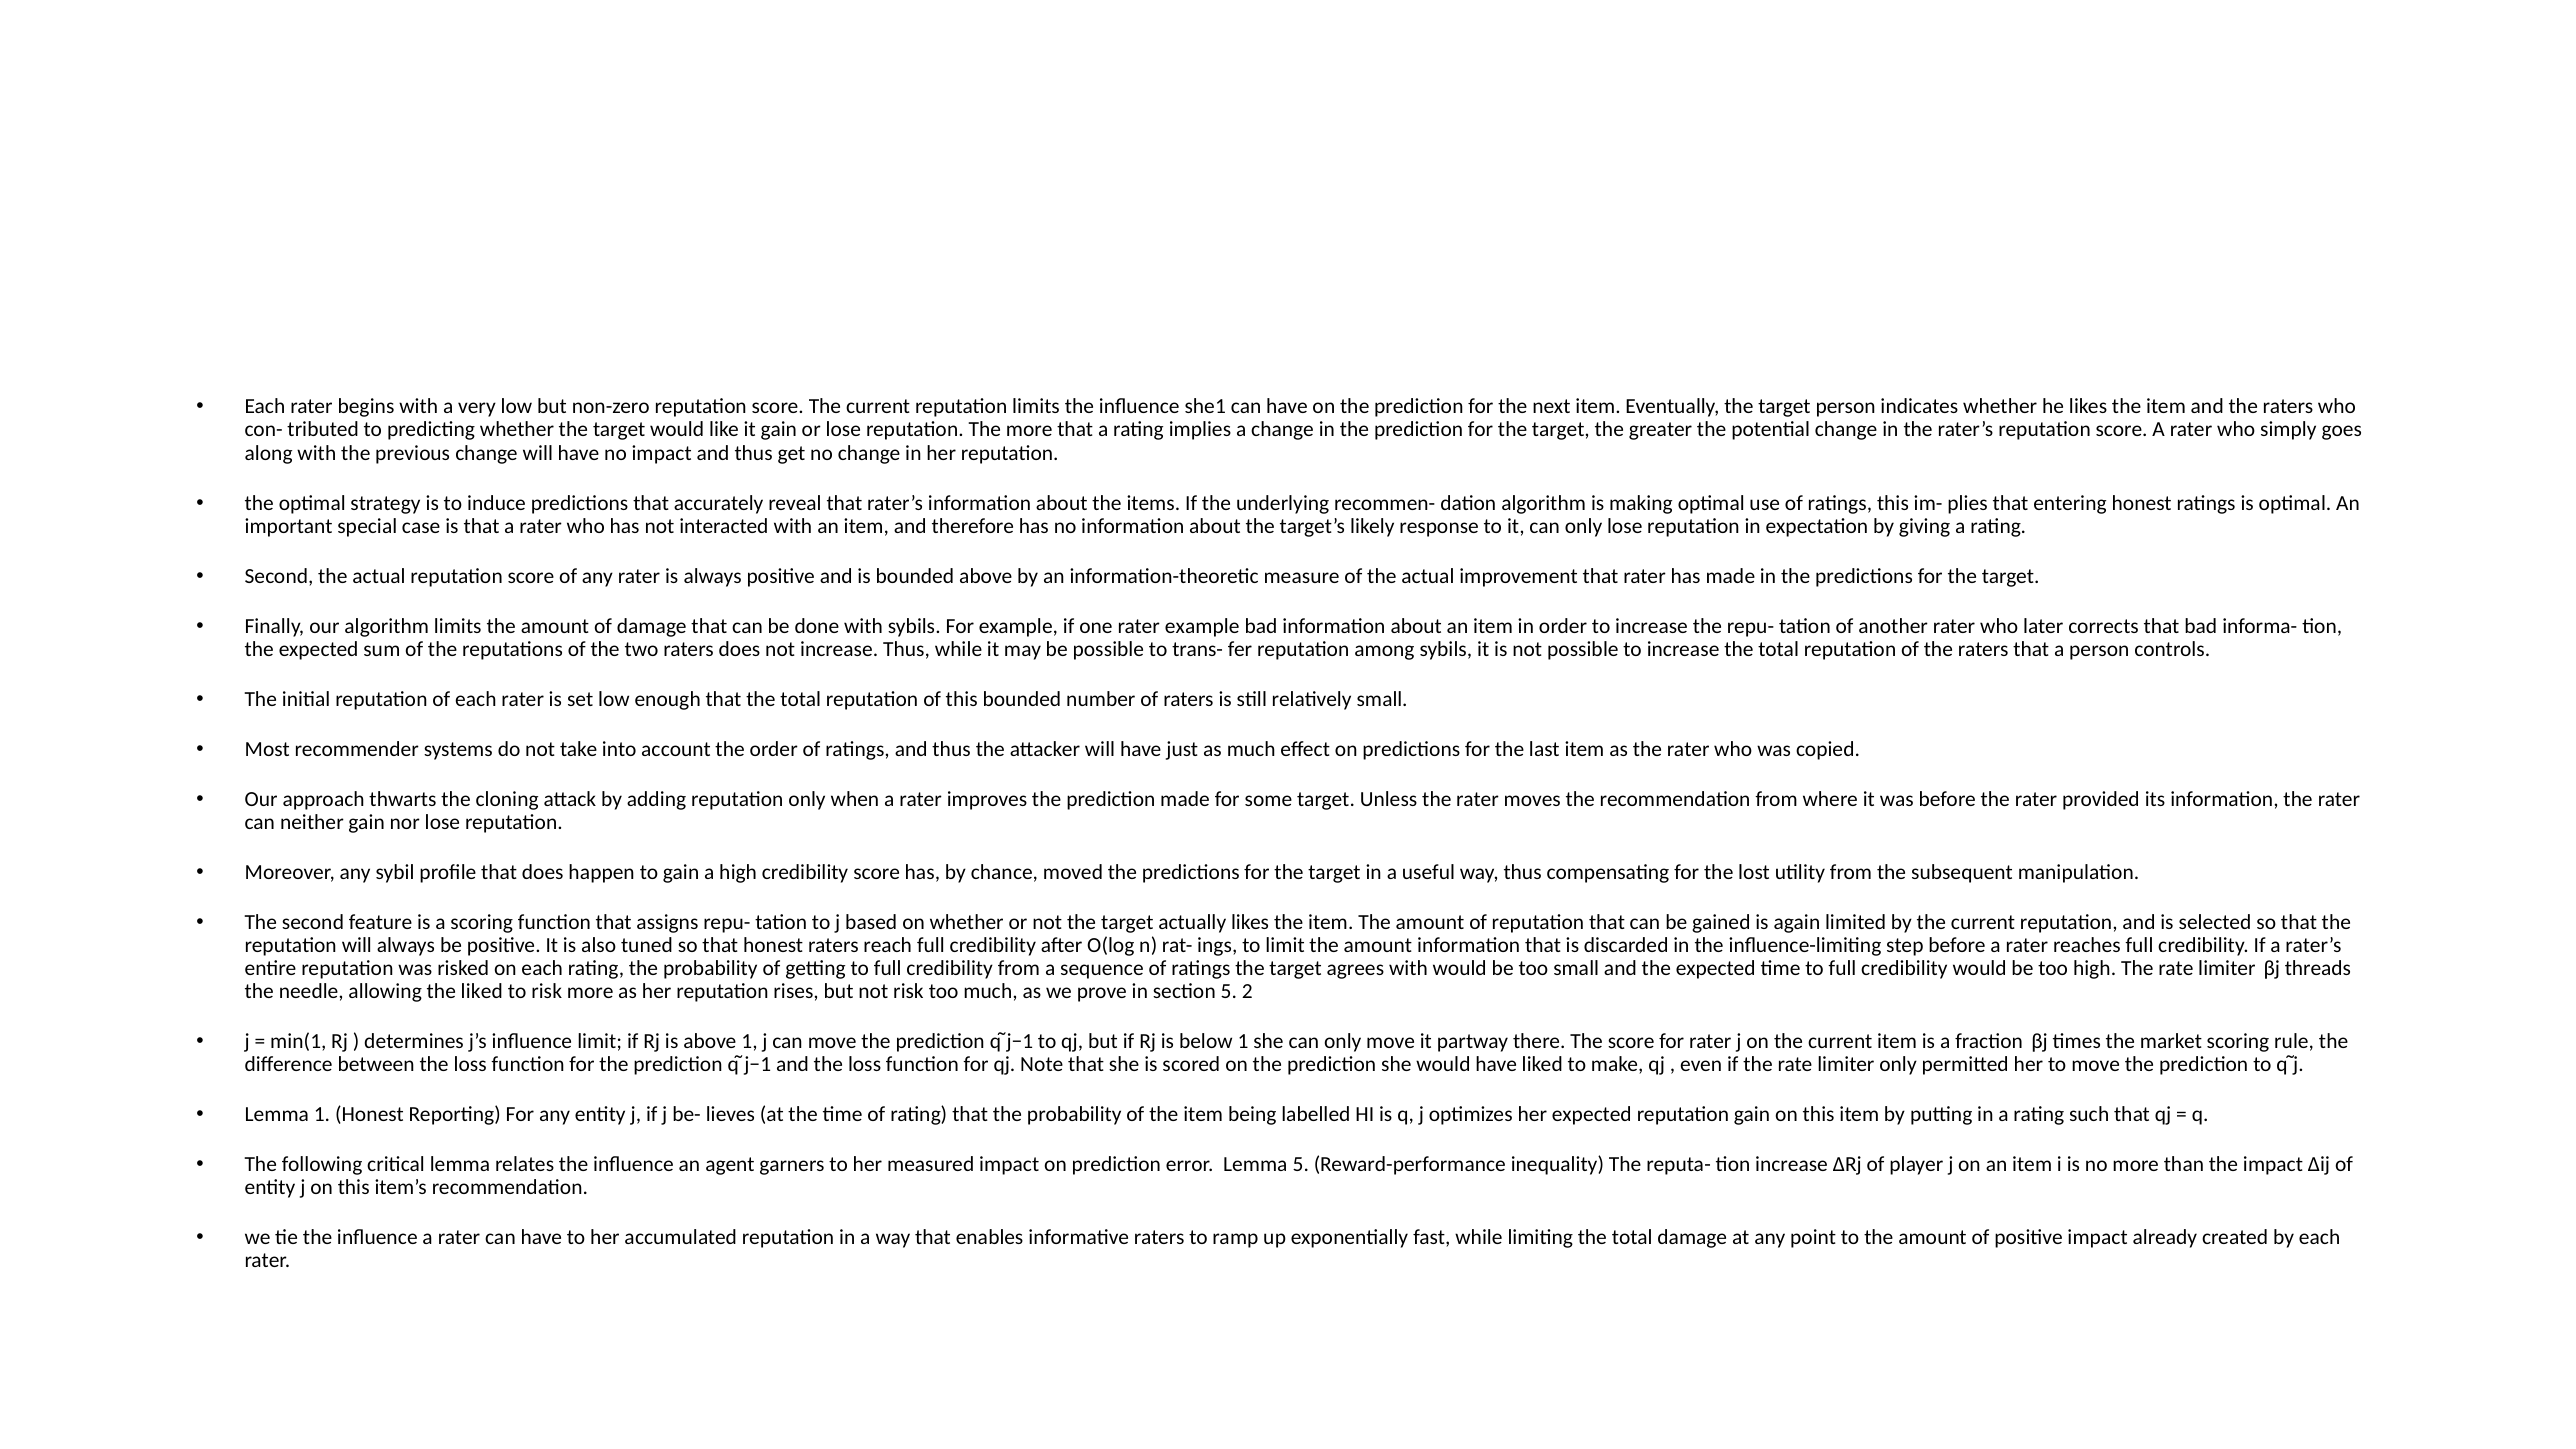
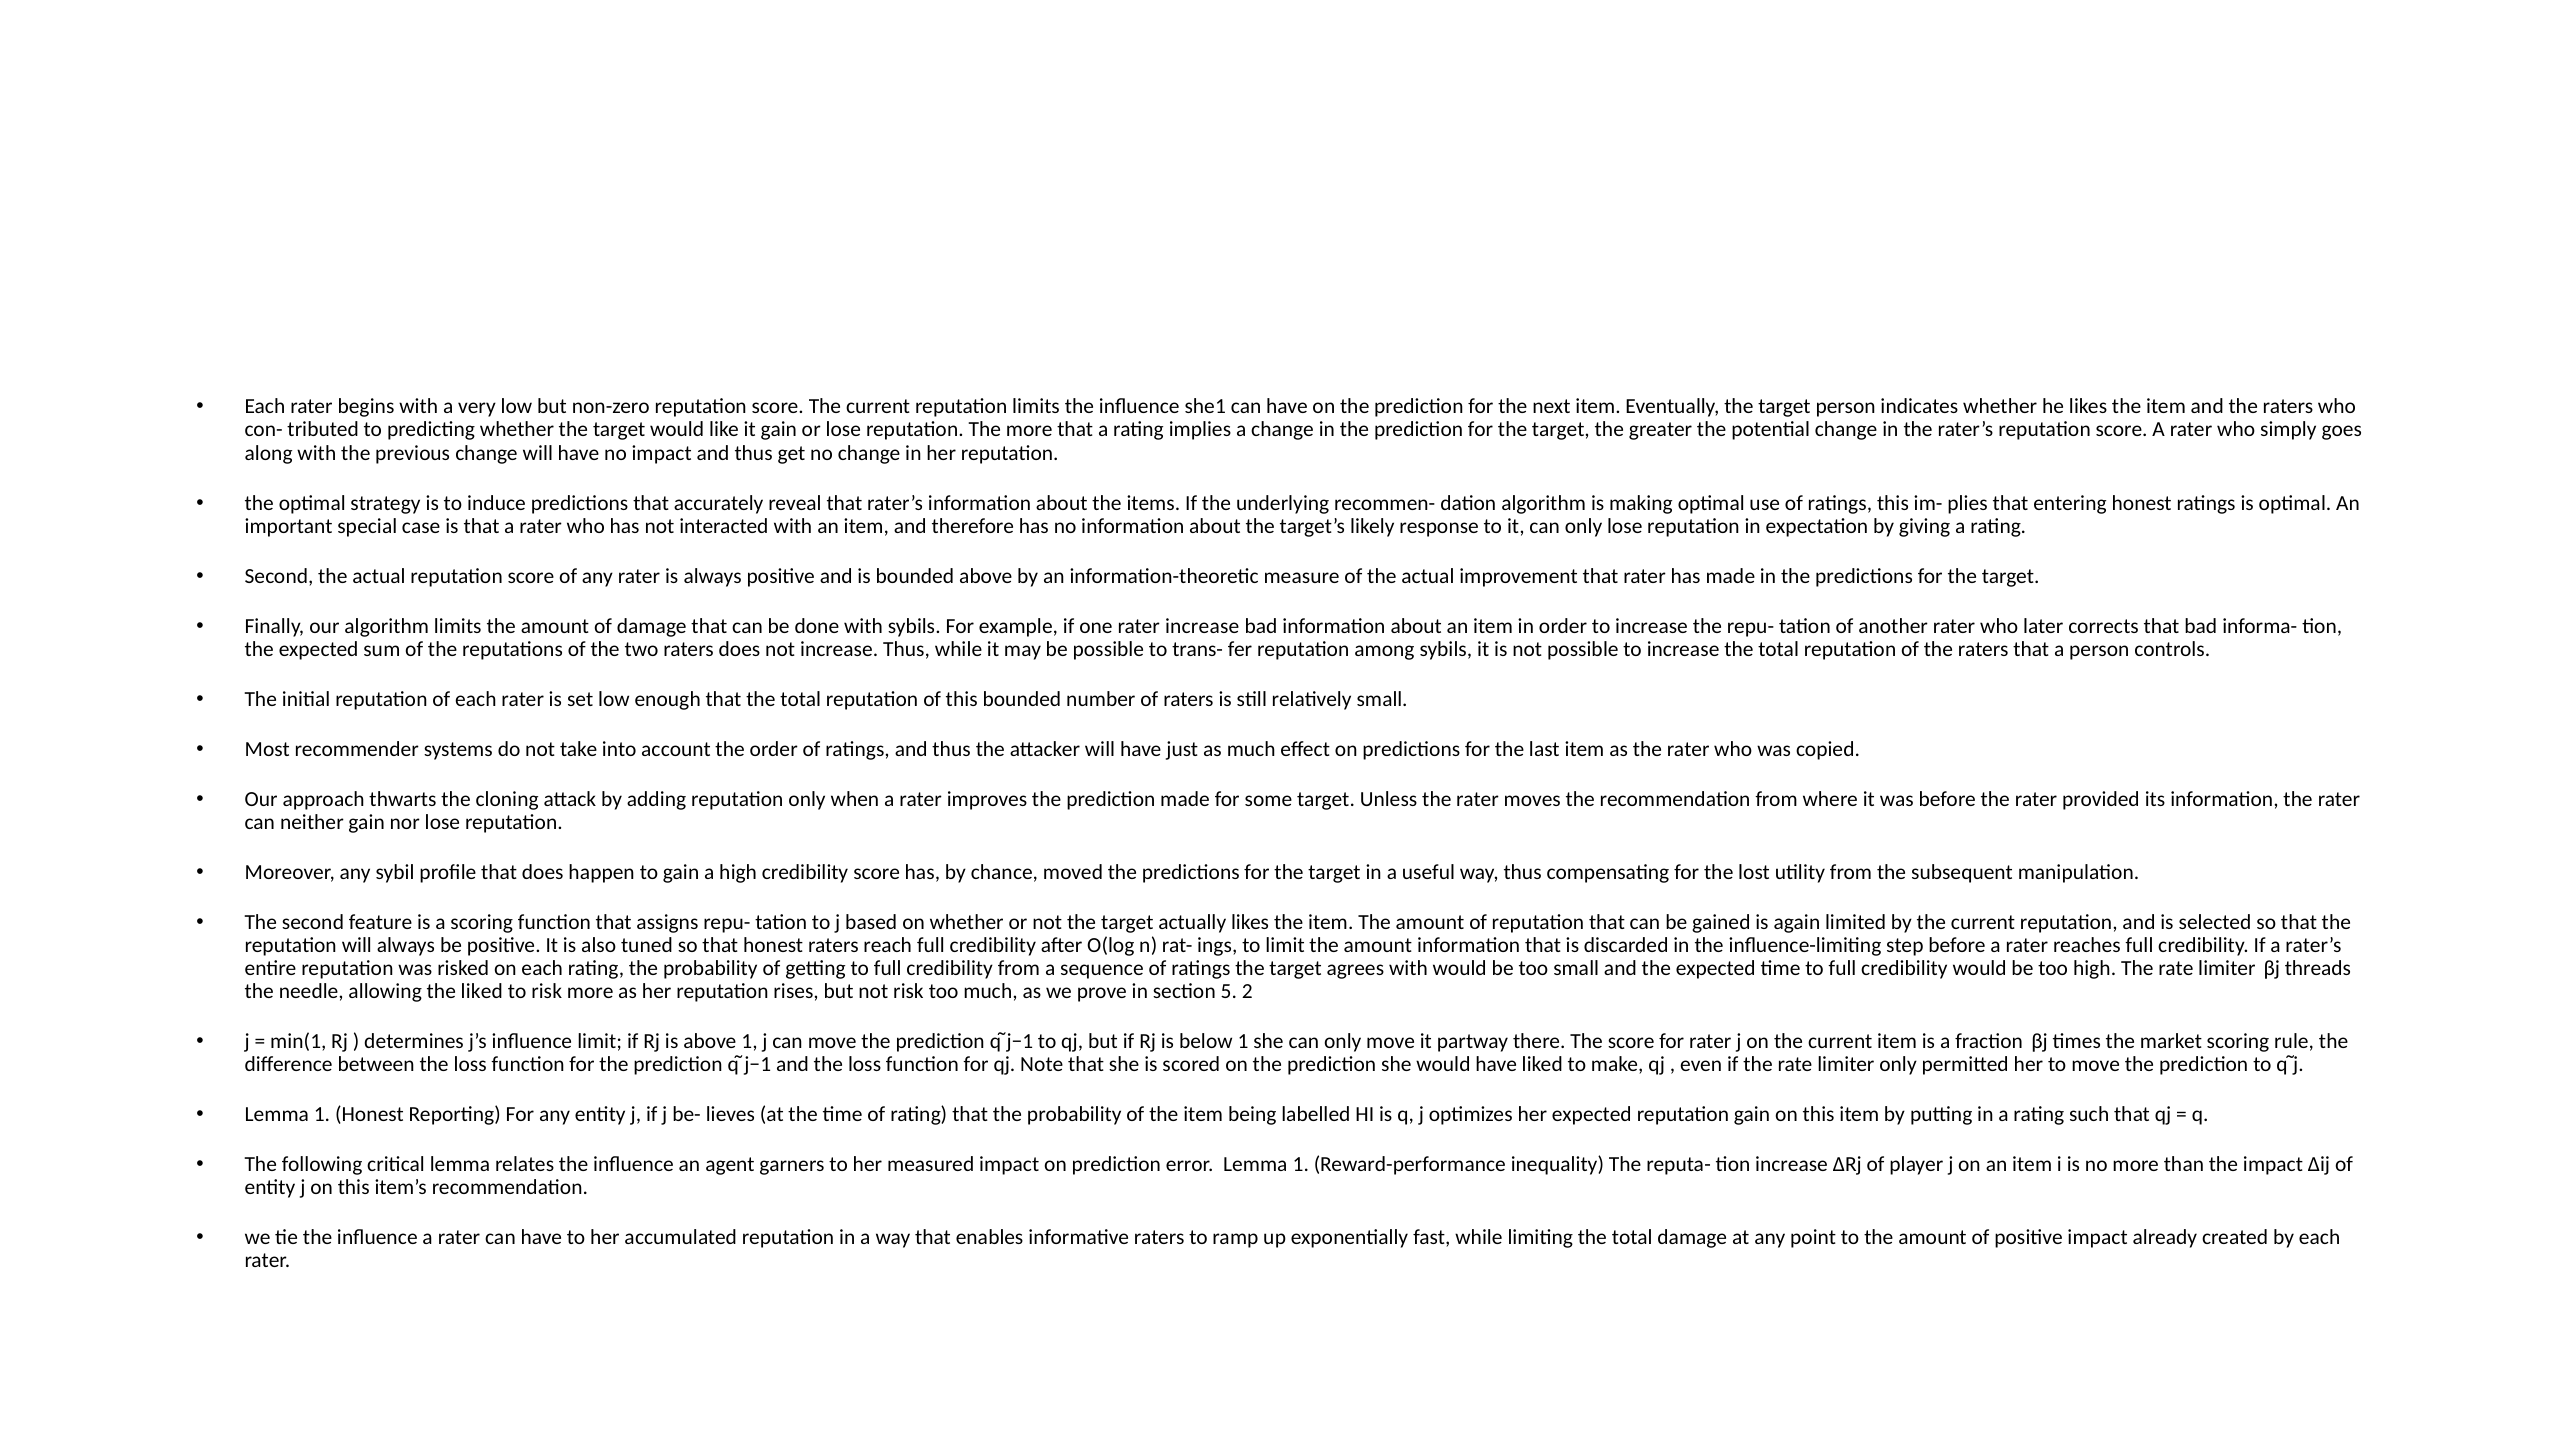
rater example: example -> increase
error Lemma 5: 5 -> 1
